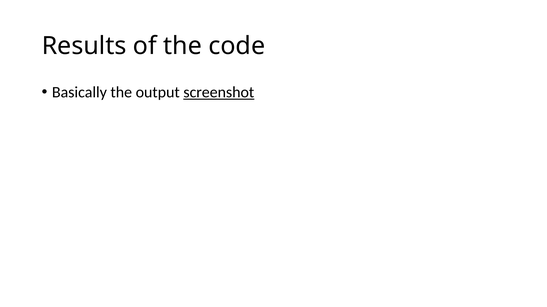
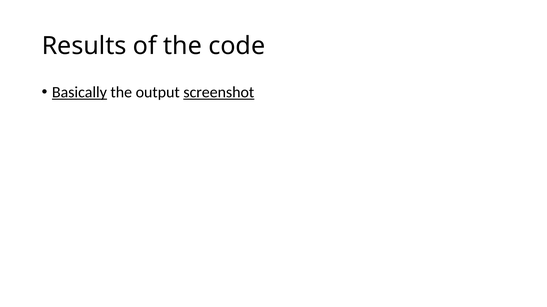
Basically underline: none -> present
